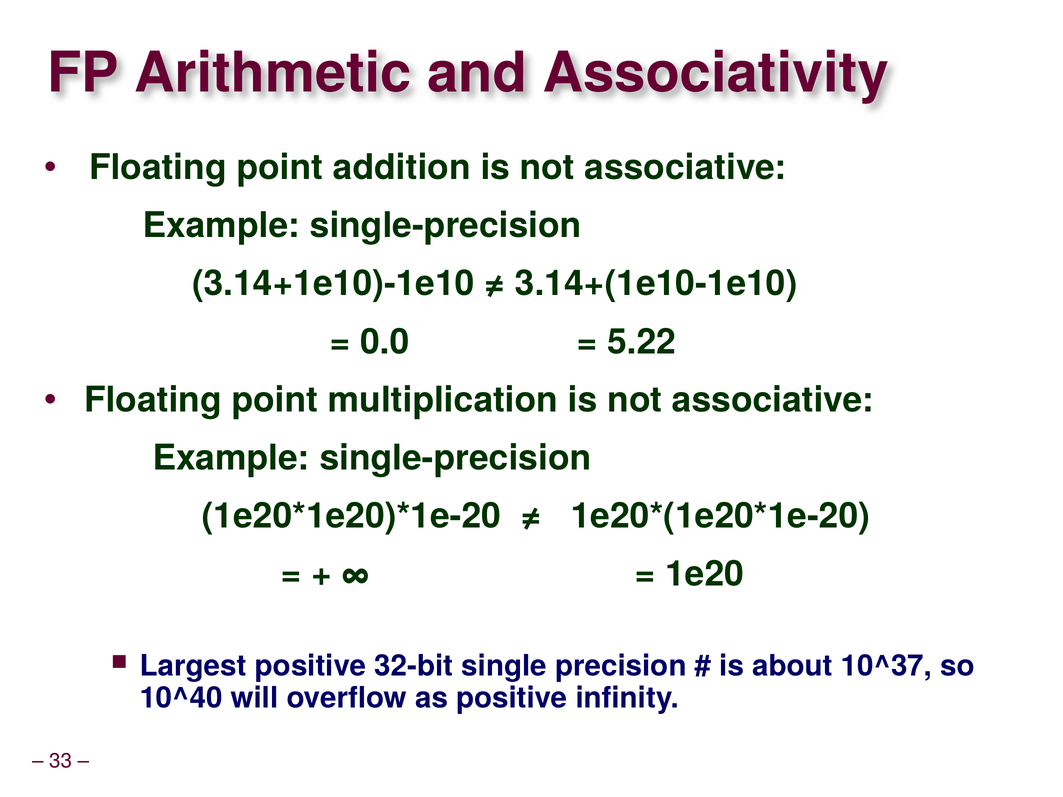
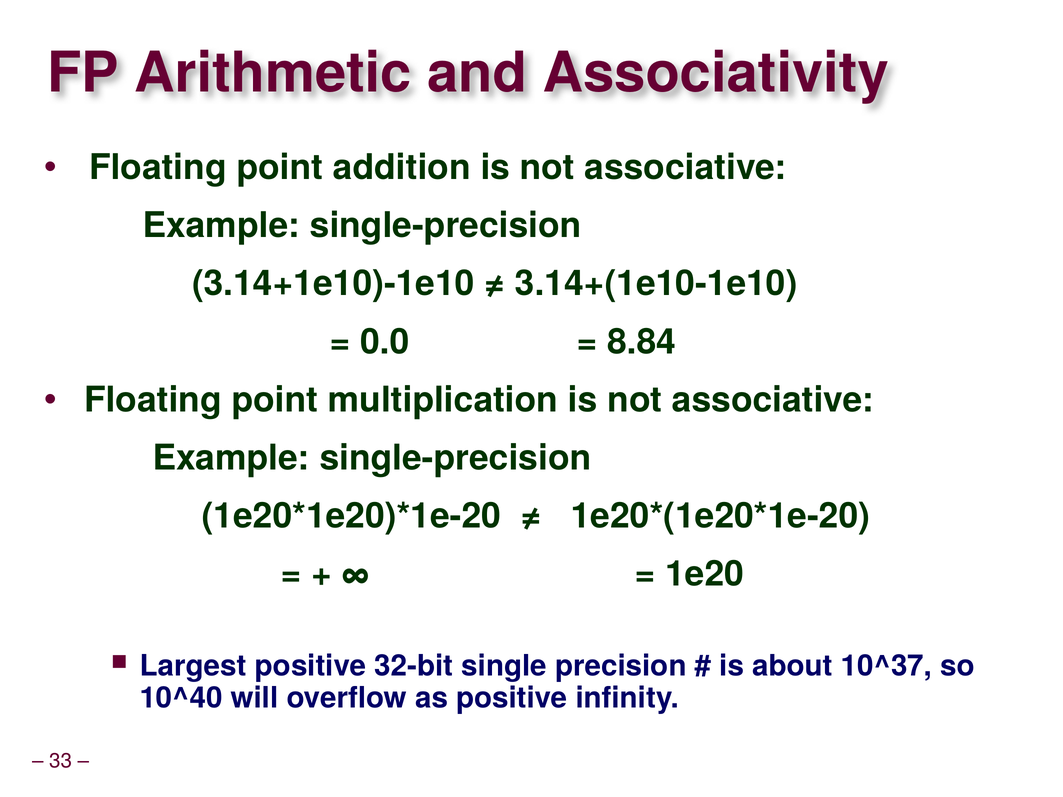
5.22: 5.22 -> 8.84
